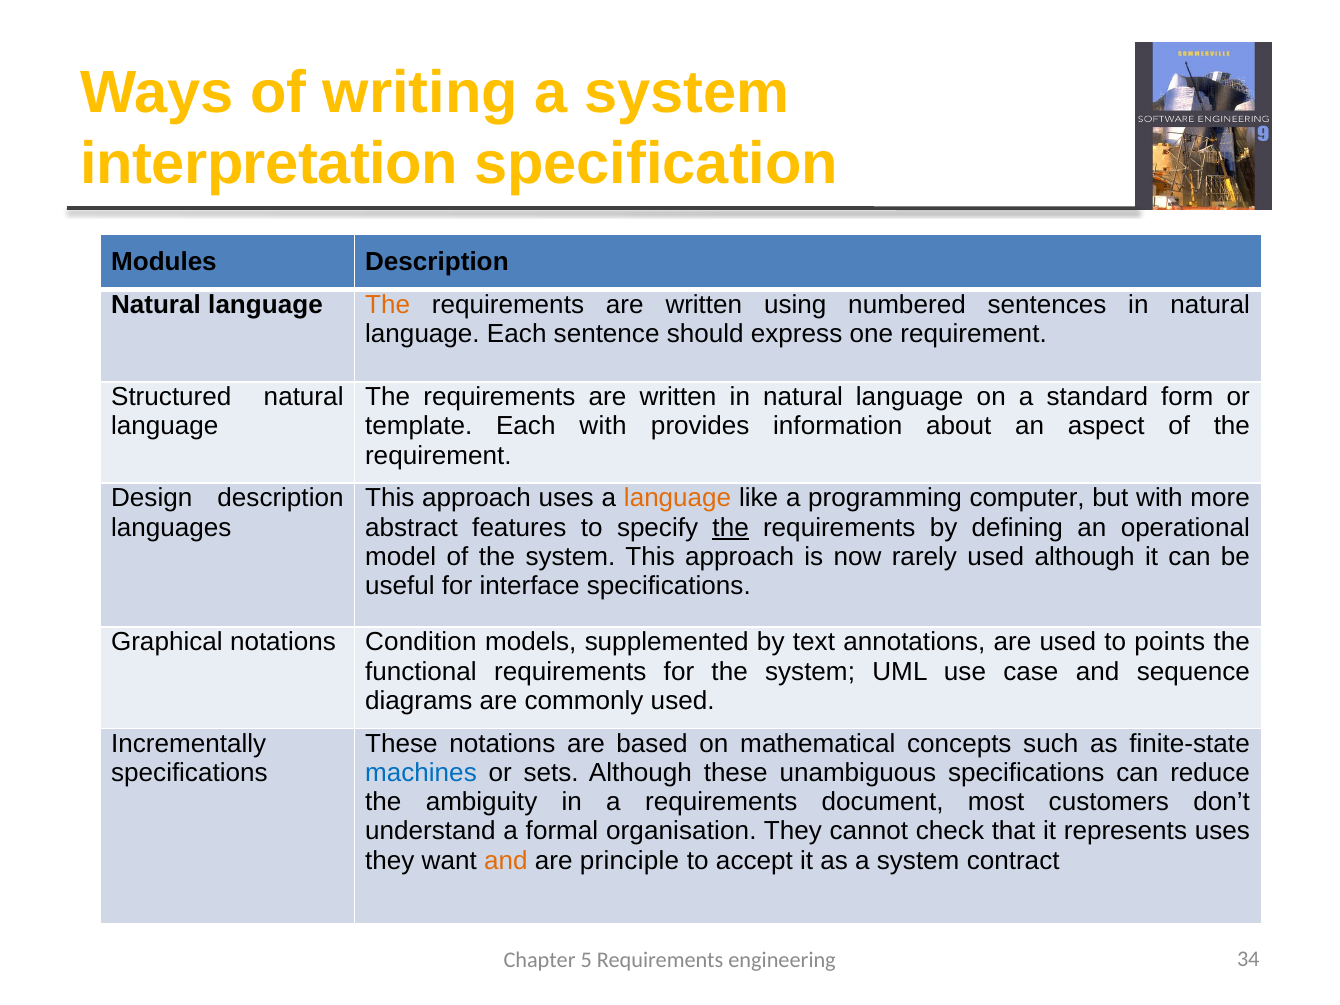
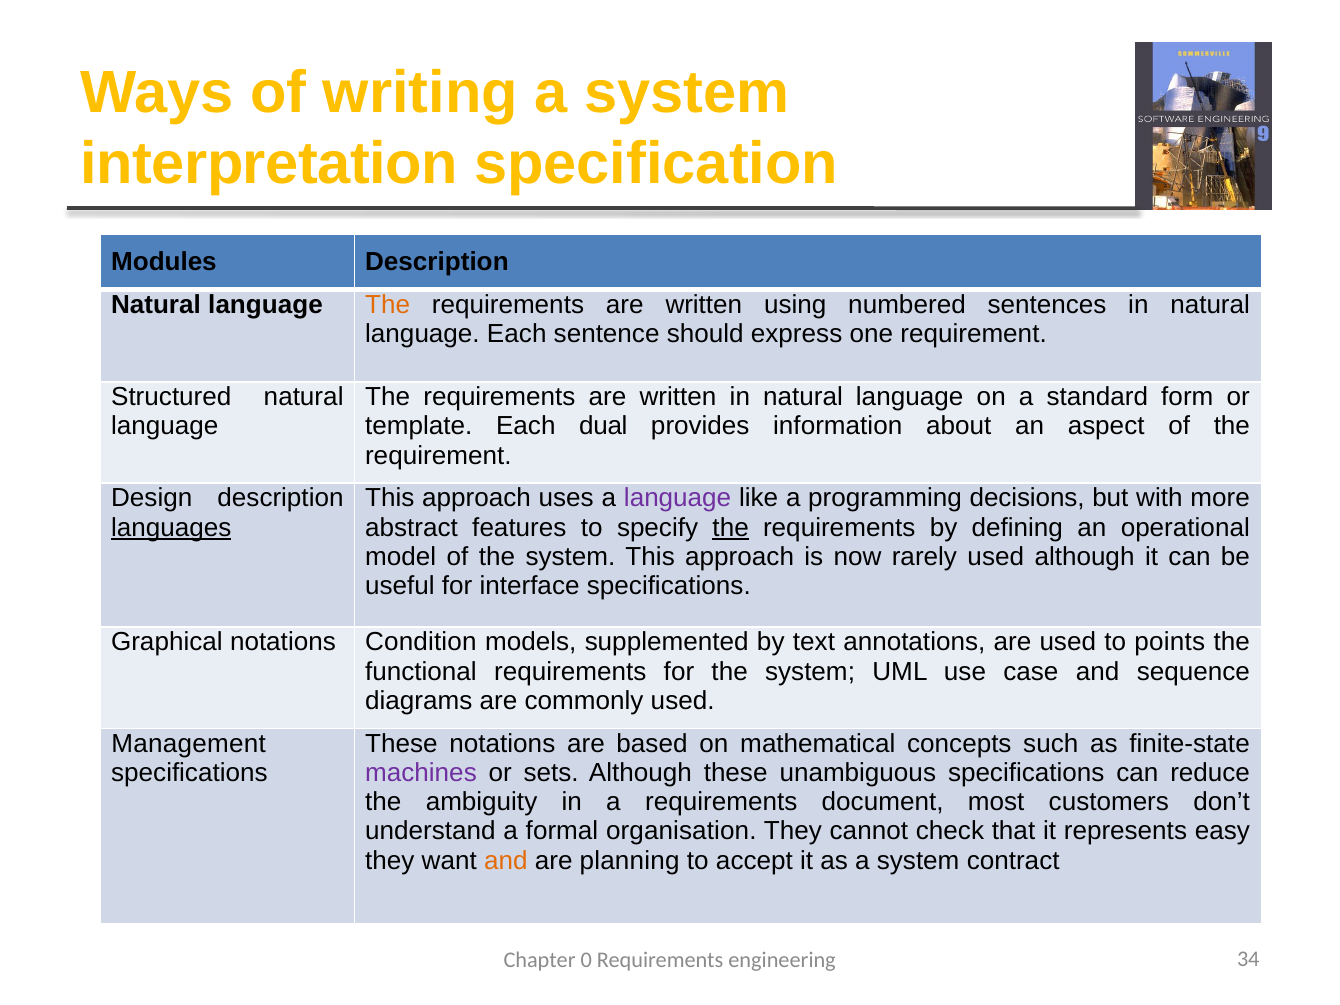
Each with: with -> dual
language at (678, 498) colour: orange -> purple
computer: computer -> decisions
languages underline: none -> present
Incrementally: Incrementally -> Management
machines colour: blue -> purple
represents uses: uses -> easy
principle: principle -> planning
5: 5 -> 0
